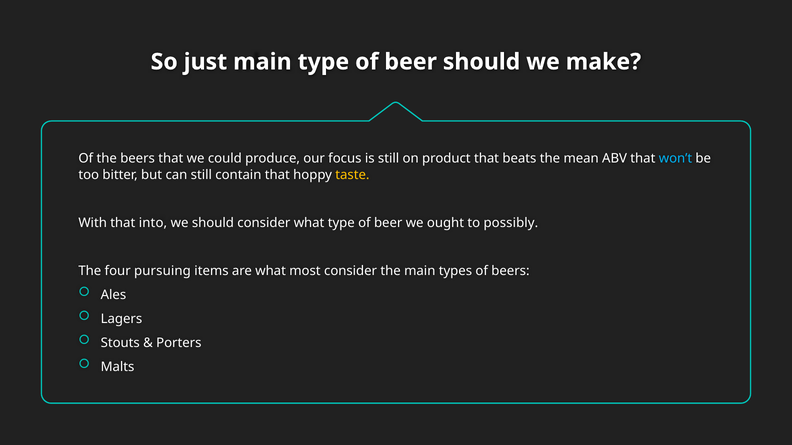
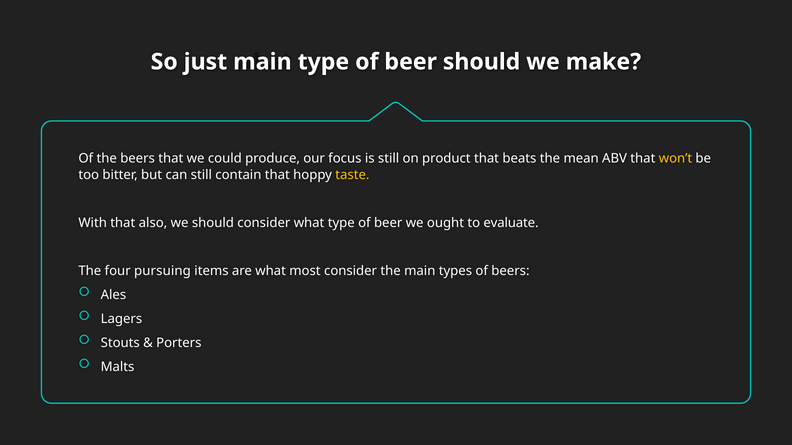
won’t colour: light blue -> yellow
into: into -> also
possibly: possibly -> evaluate
